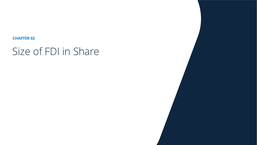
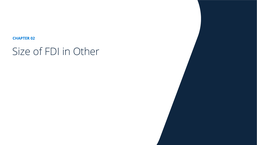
Share: Share -> Other
